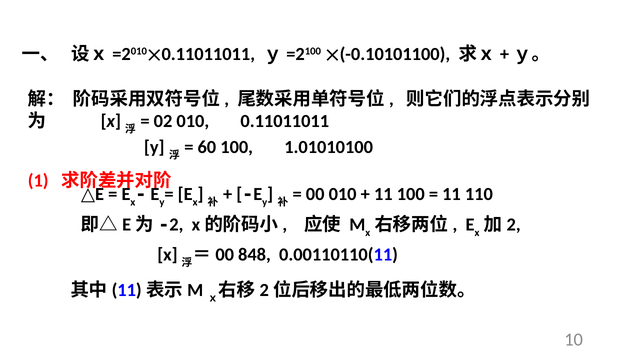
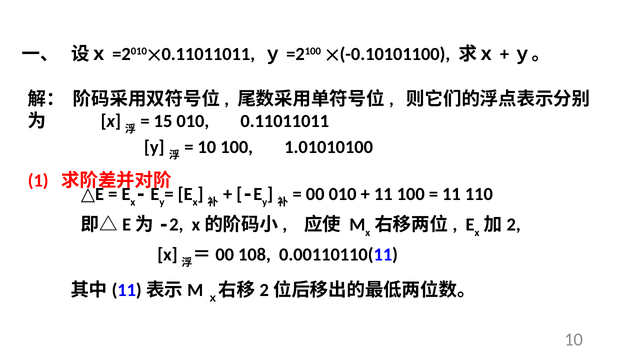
02: 02 -> 15
60 at (207, 147): 60 -> 10
848: 848 -> 108
